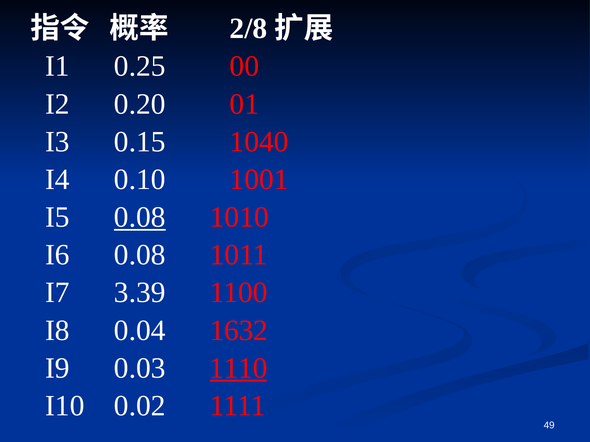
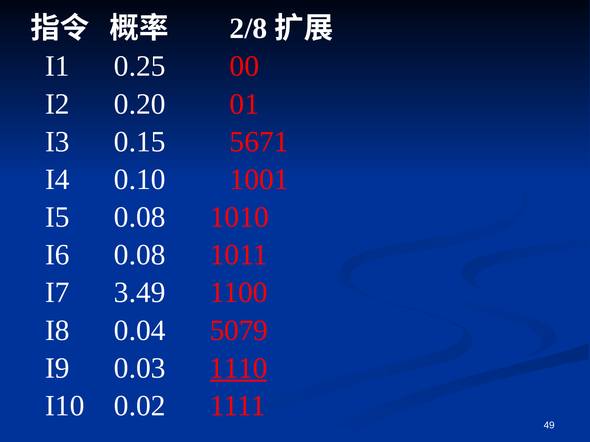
1040: 1040 -> 5671
0.08 at (140, 217) underline: present -> none
3.39: 3.39 -> 3.49
1632: 1632 -> 5079
